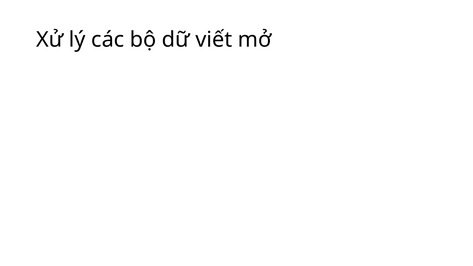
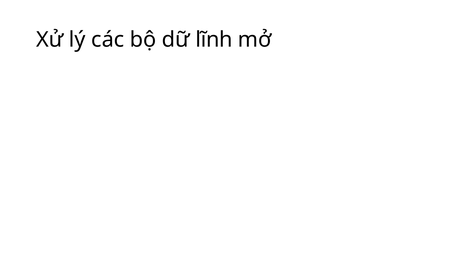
viết: viết -> lĩnh
